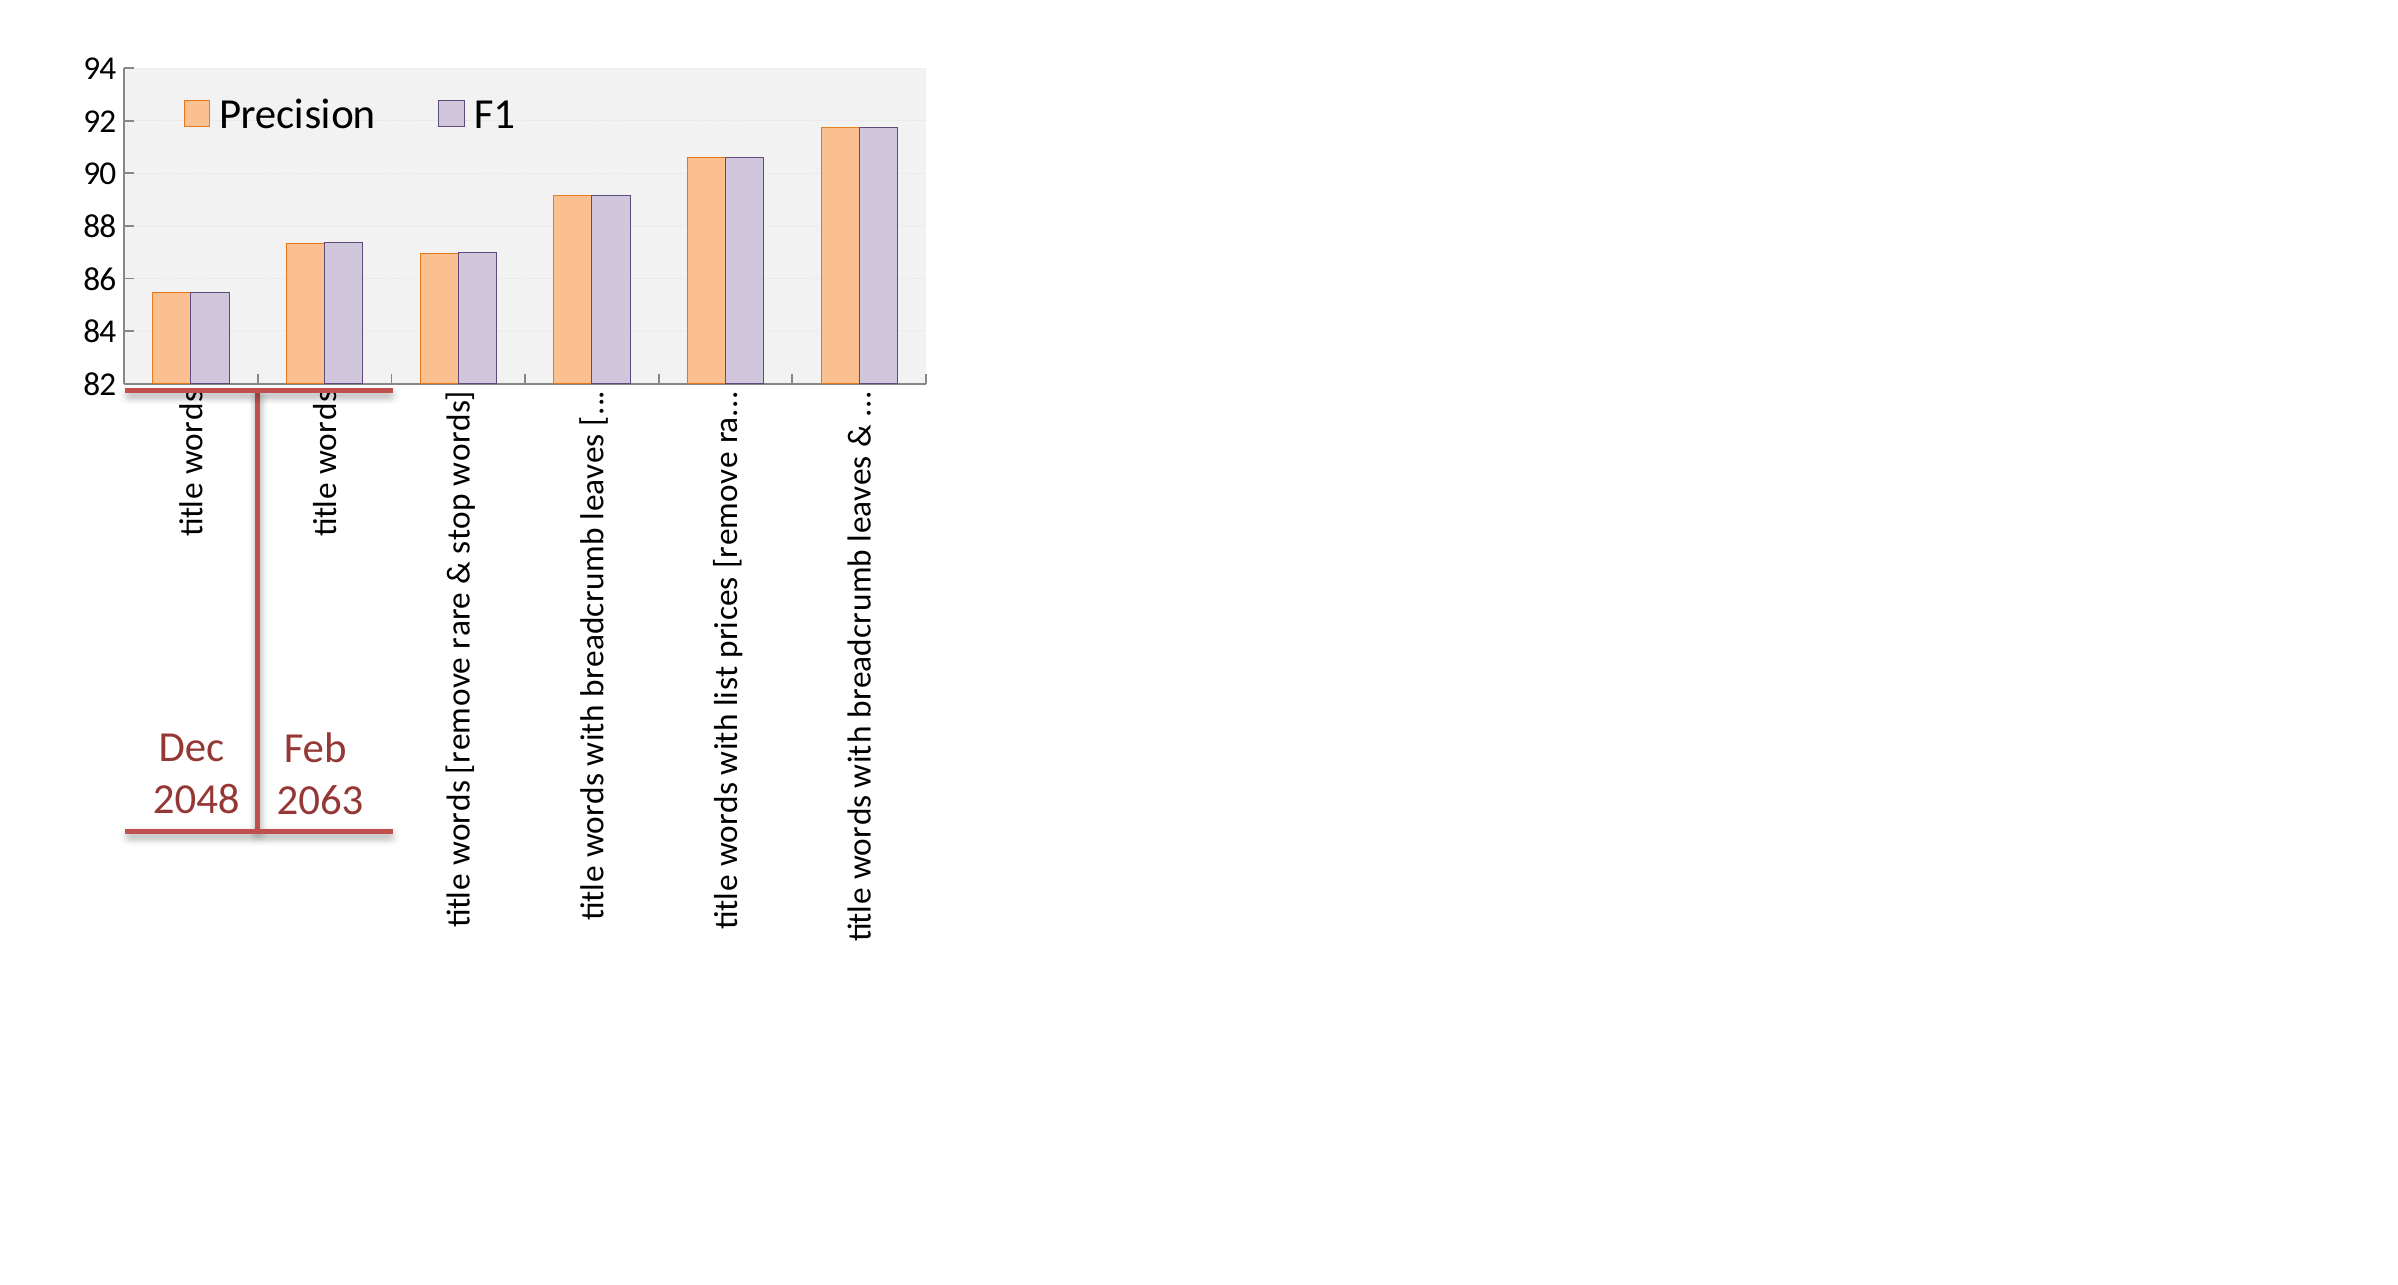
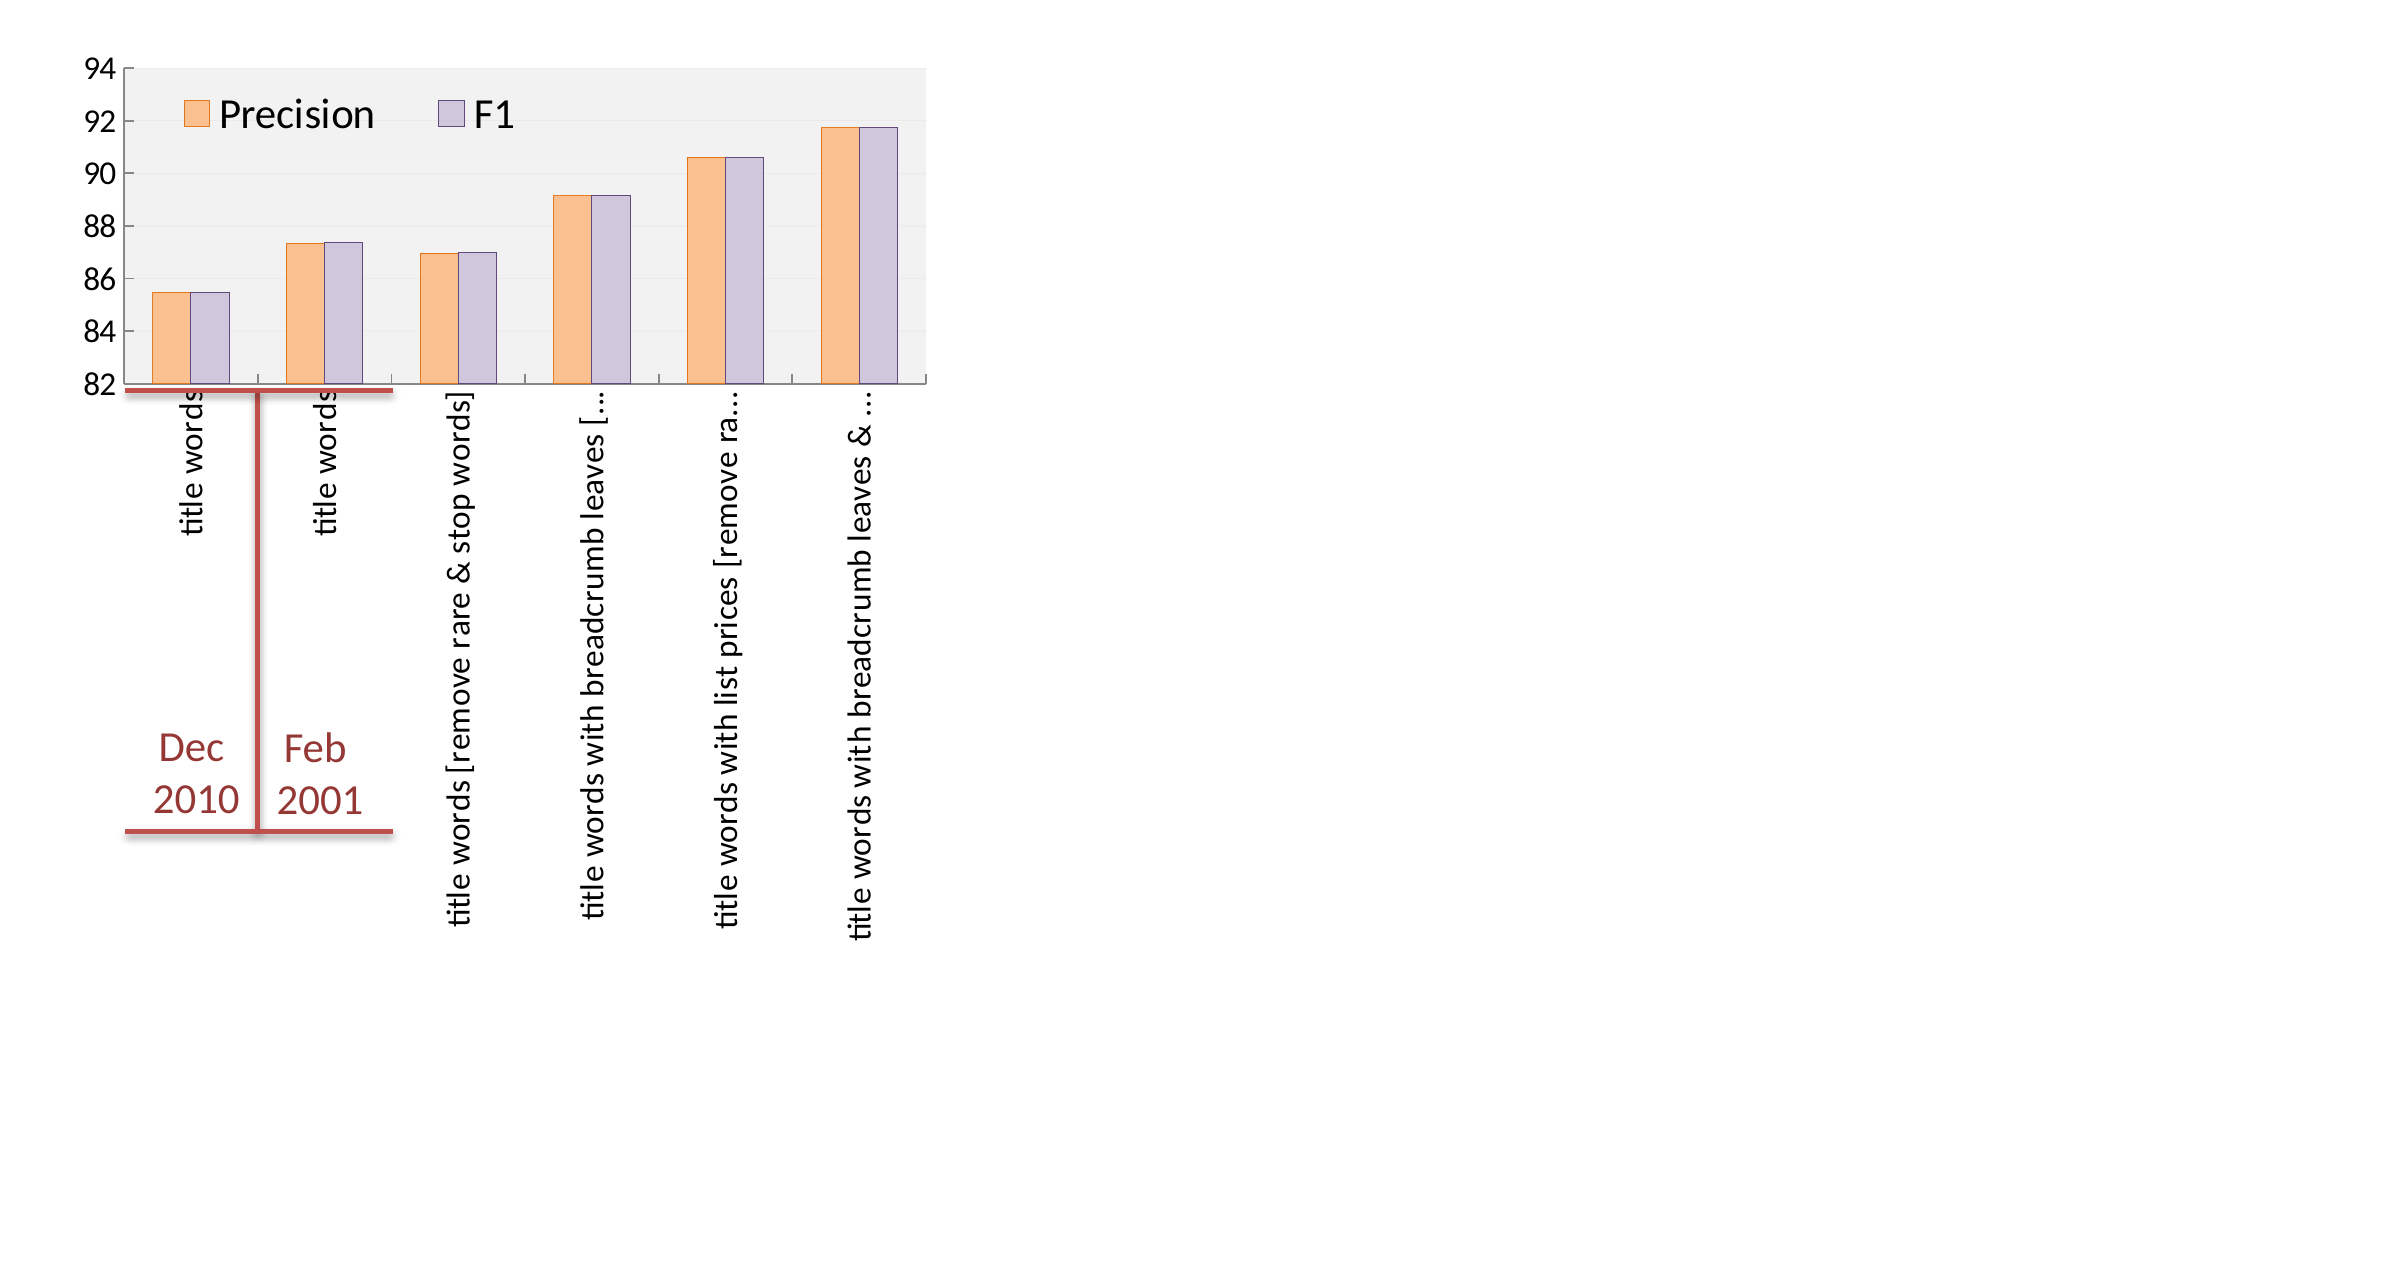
2048: 2048 -> 2010
2063: 2063 -> 2001
